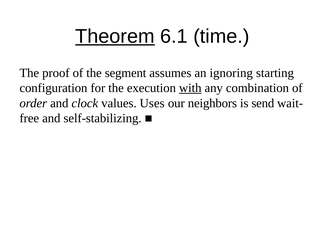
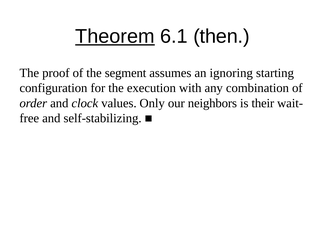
time: time -> then
with underline: present -> none
Uses: Uses -> Only
send: send -> their
